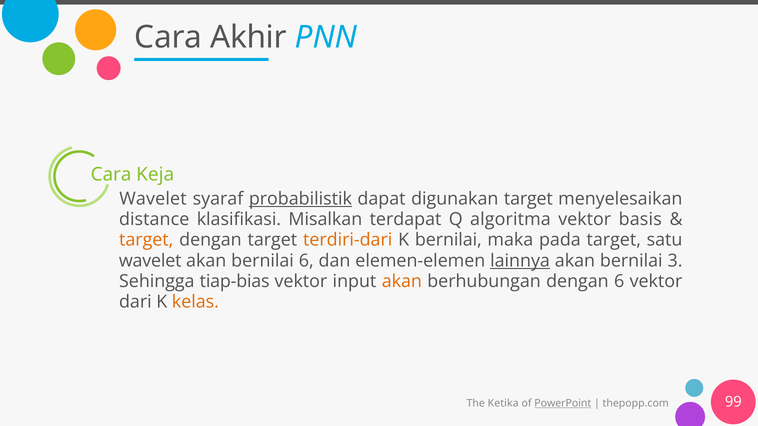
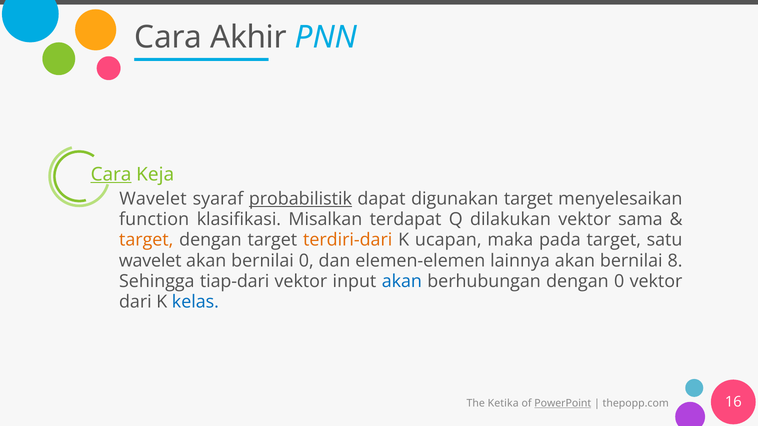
Cara at (111, 175) underline: none -> present
distance: distance -> function
algoritma: algoritma -> dilakukan
basis: basis -> sama
K bernilai: bernilai -> ucapan
bernilai 6: 6 -> 0
lainnya underline: present -> none
3: 3 -> 8
tiap-bias: tiap-bias -> tiap-dari
akan at (402, 281) colour: orange -> blue
dengan 6: 6 -> 0
kelas colour: orange -> blue
99: 99 -> 16
